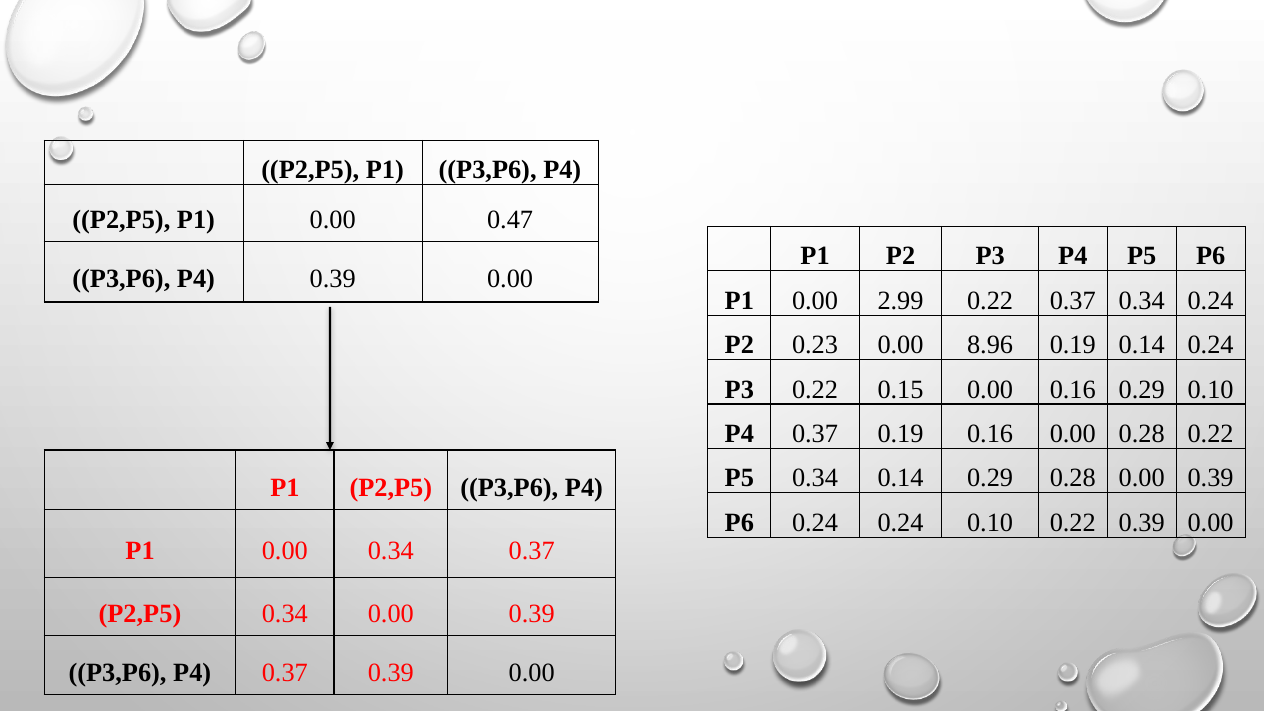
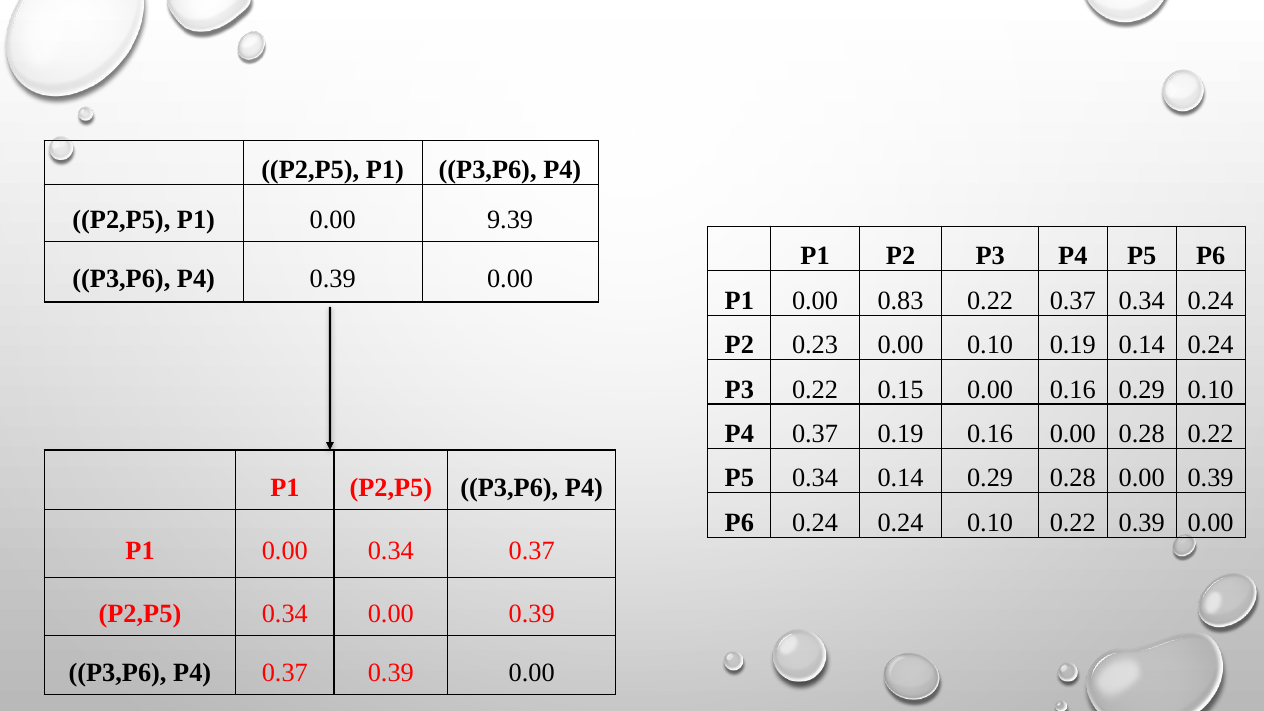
0.47: 0.47 -> 9.39
2.99: 2.99 -> 0.83
0.00 8.96: 8.96 -> 0.10
